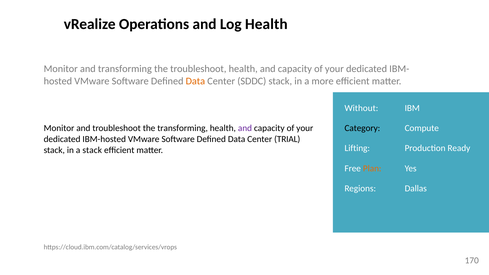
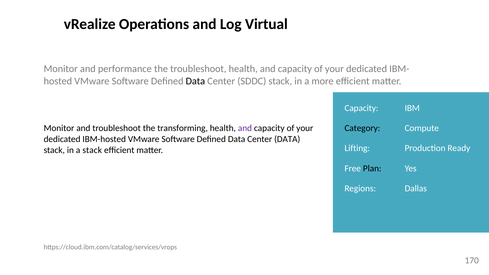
Log Health: Health -> Virtual
and transforming: transforming -> performance
Data at (195, 81) colour: orange -> black
Without at (361, 108): Without -> Capacity
Center TRIAL: TRIAL -> DATA
Plan colour: orange -> black
